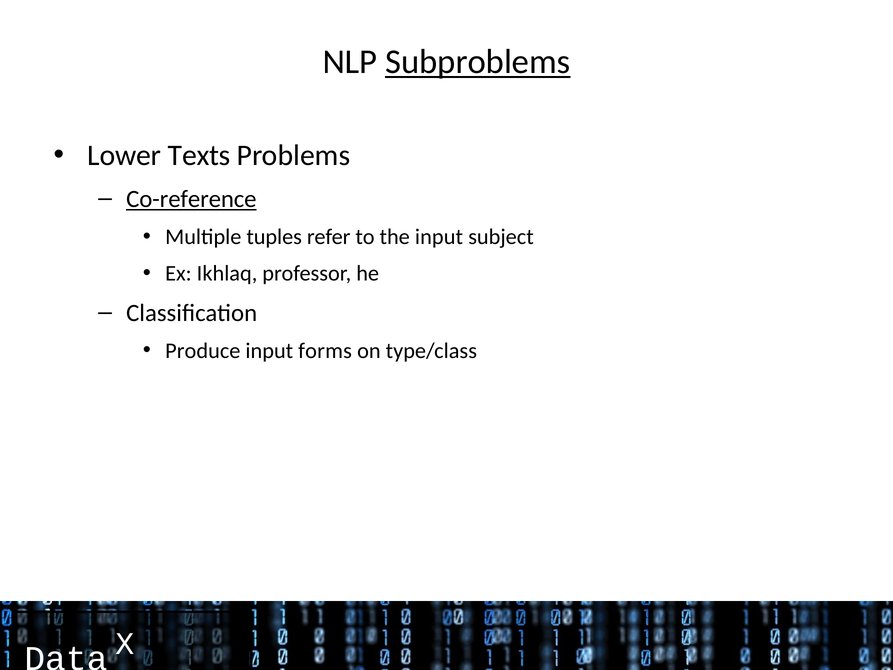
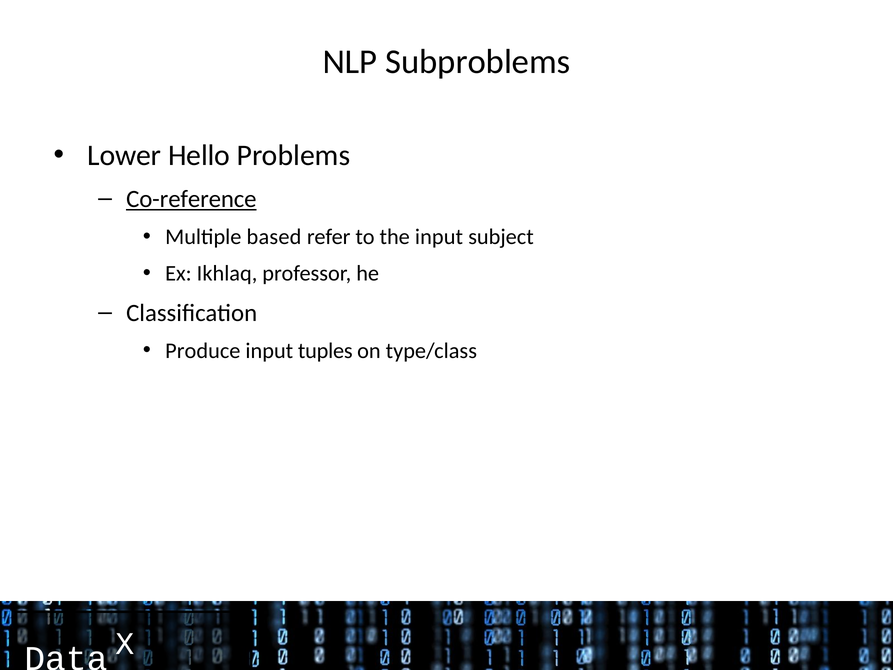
Subproblems underline: present -> none
Texts: Texts -> Hello
tuples: tuples -> based
forms: forms -> tuples
